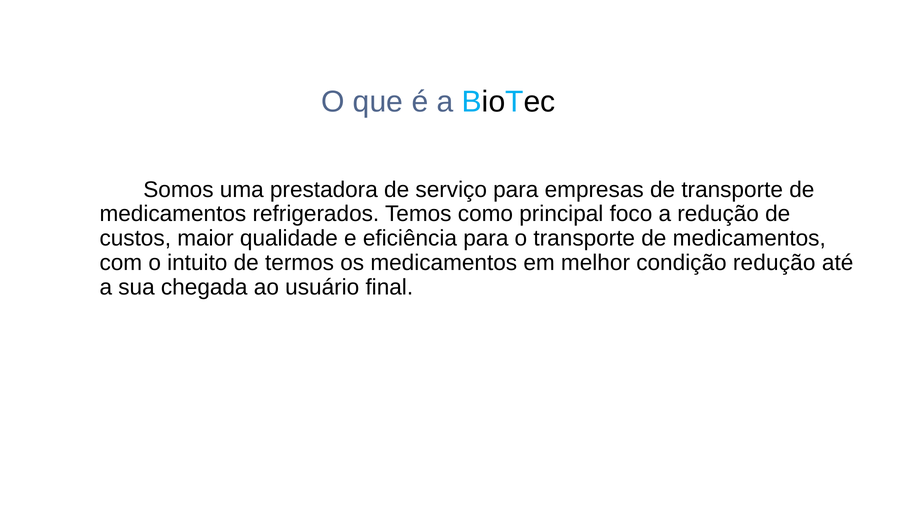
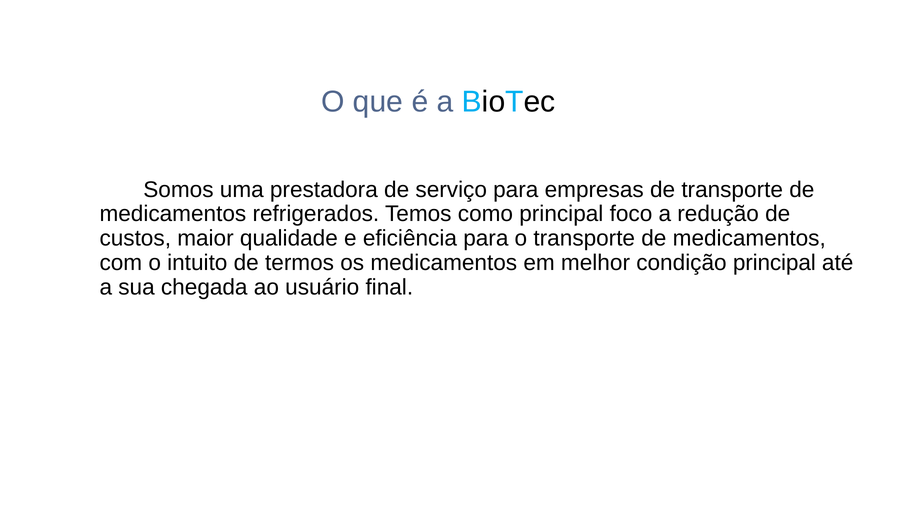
condição redução: redução -> principal
